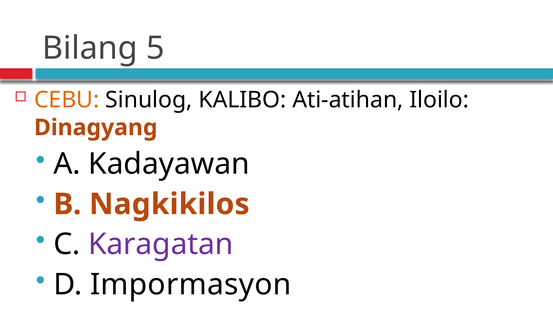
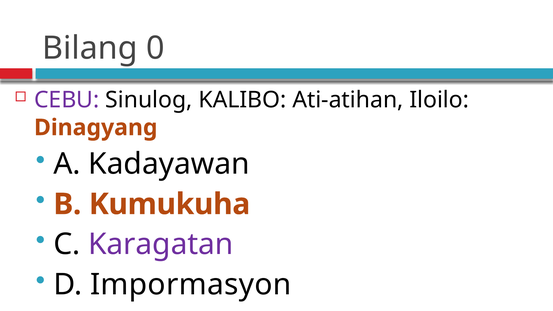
5: 5 -> 0
CEBU colour: orange -> purple
Nagkikilos: Nagkikilos -> Kumukuha
